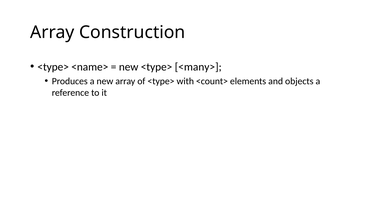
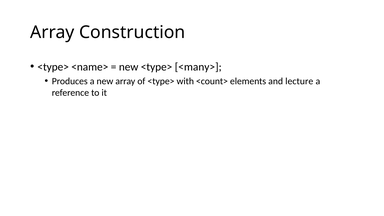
objects: objects -> lecture
